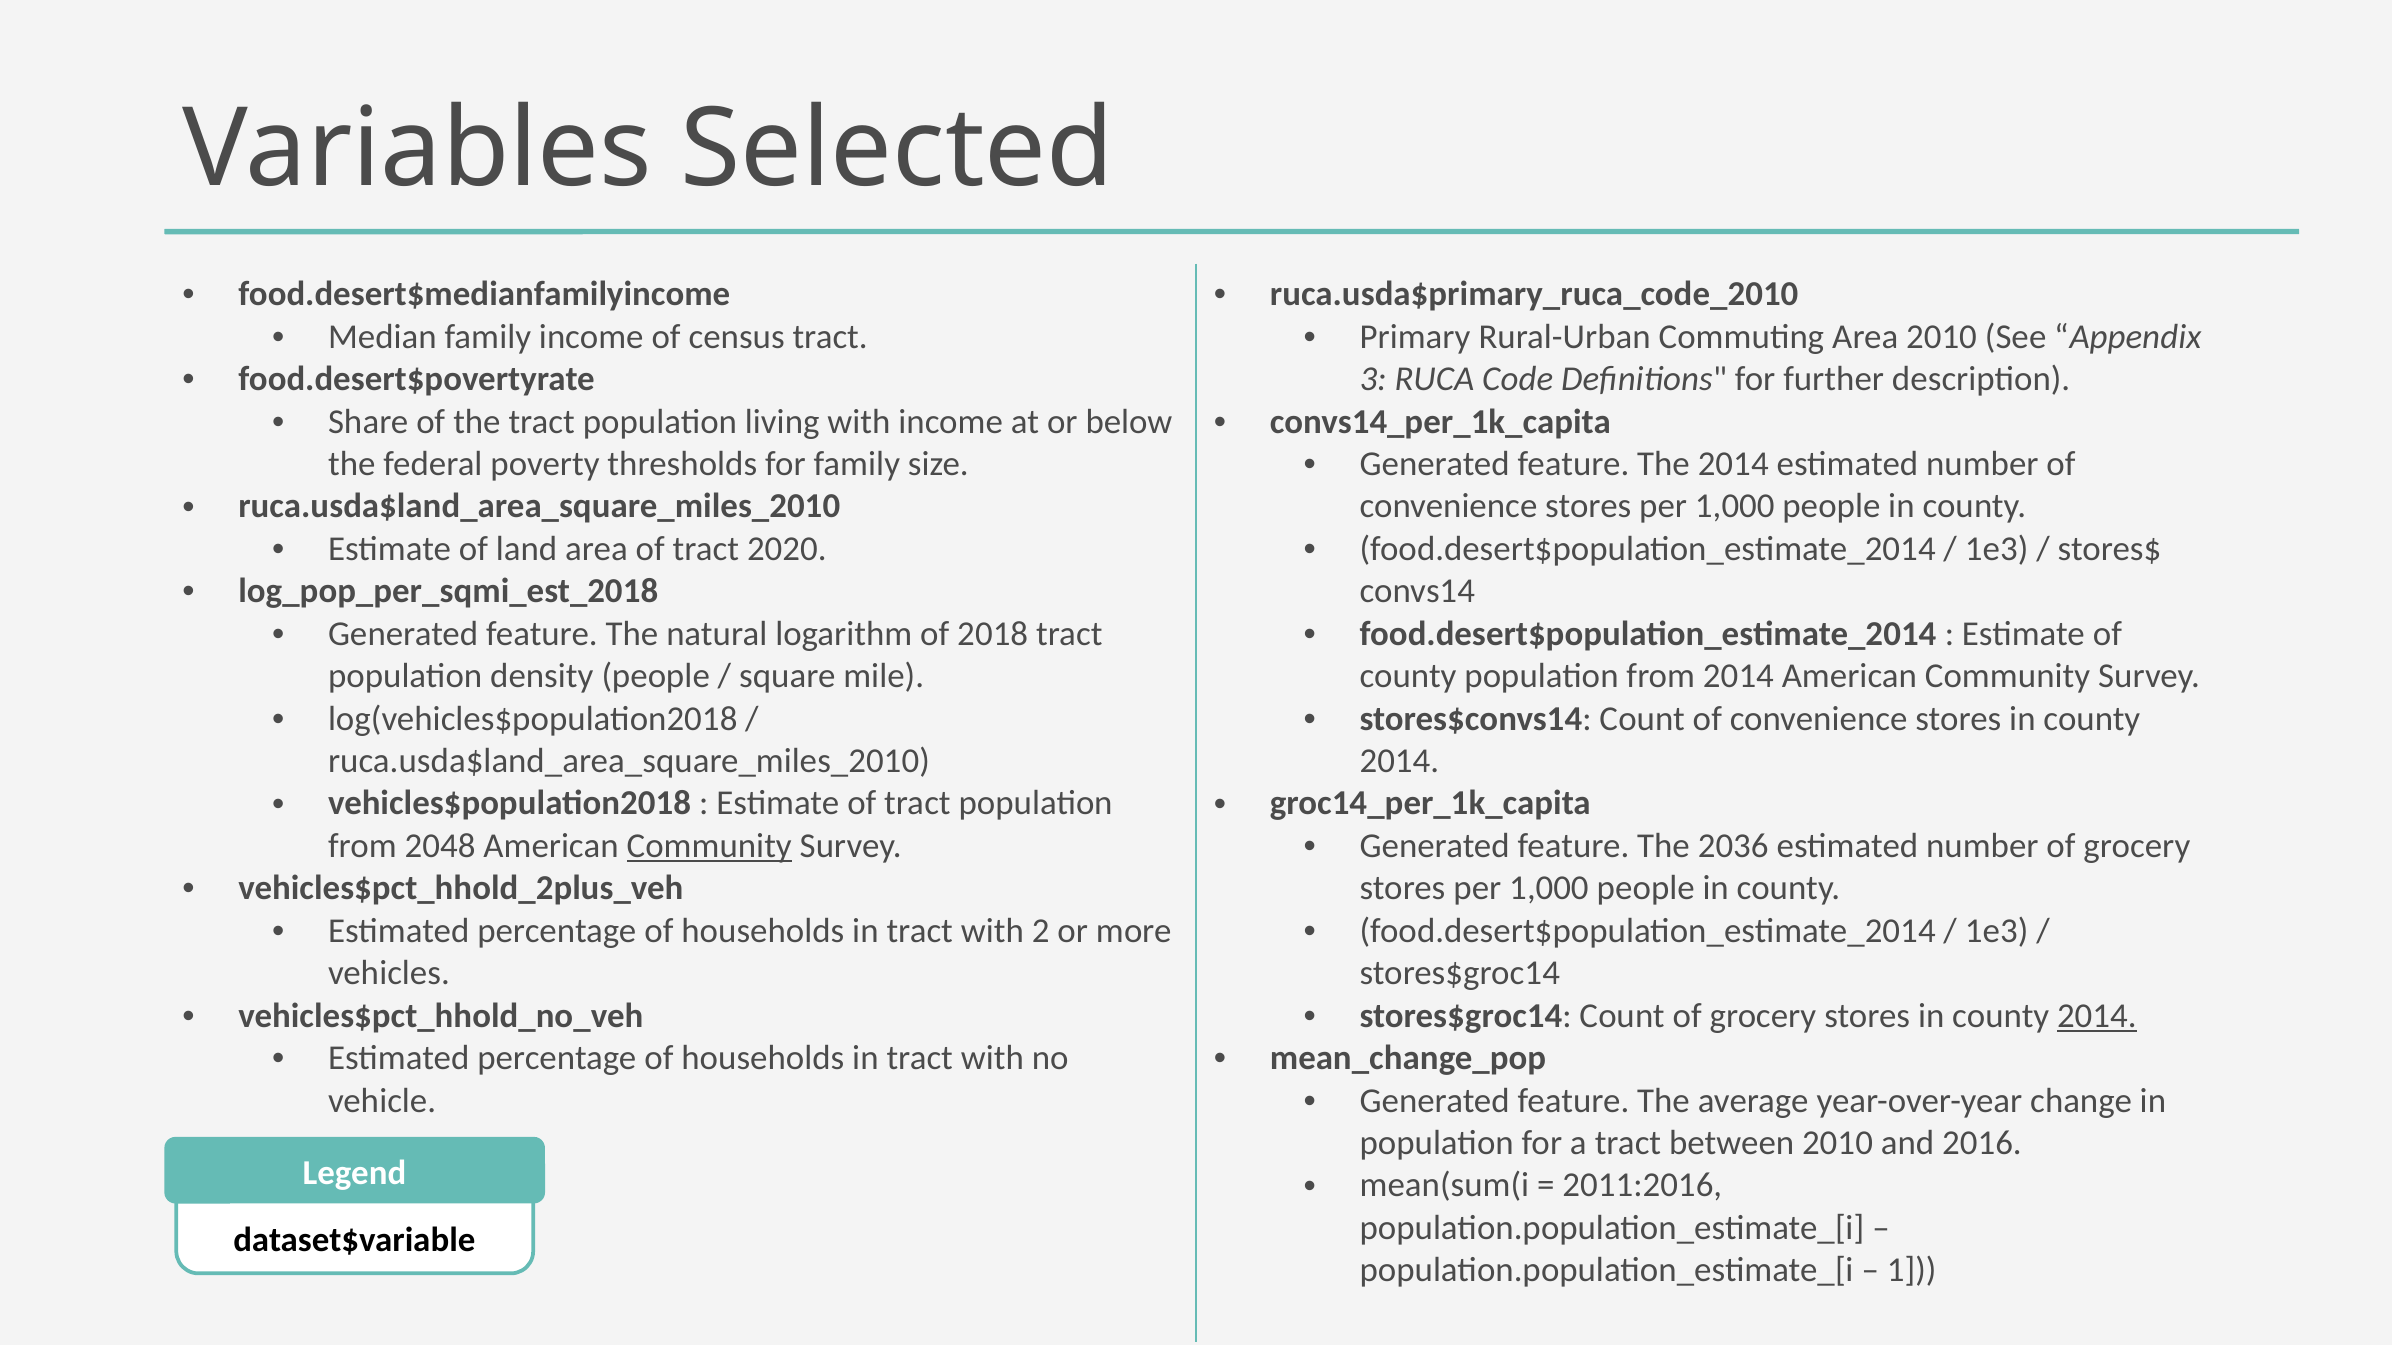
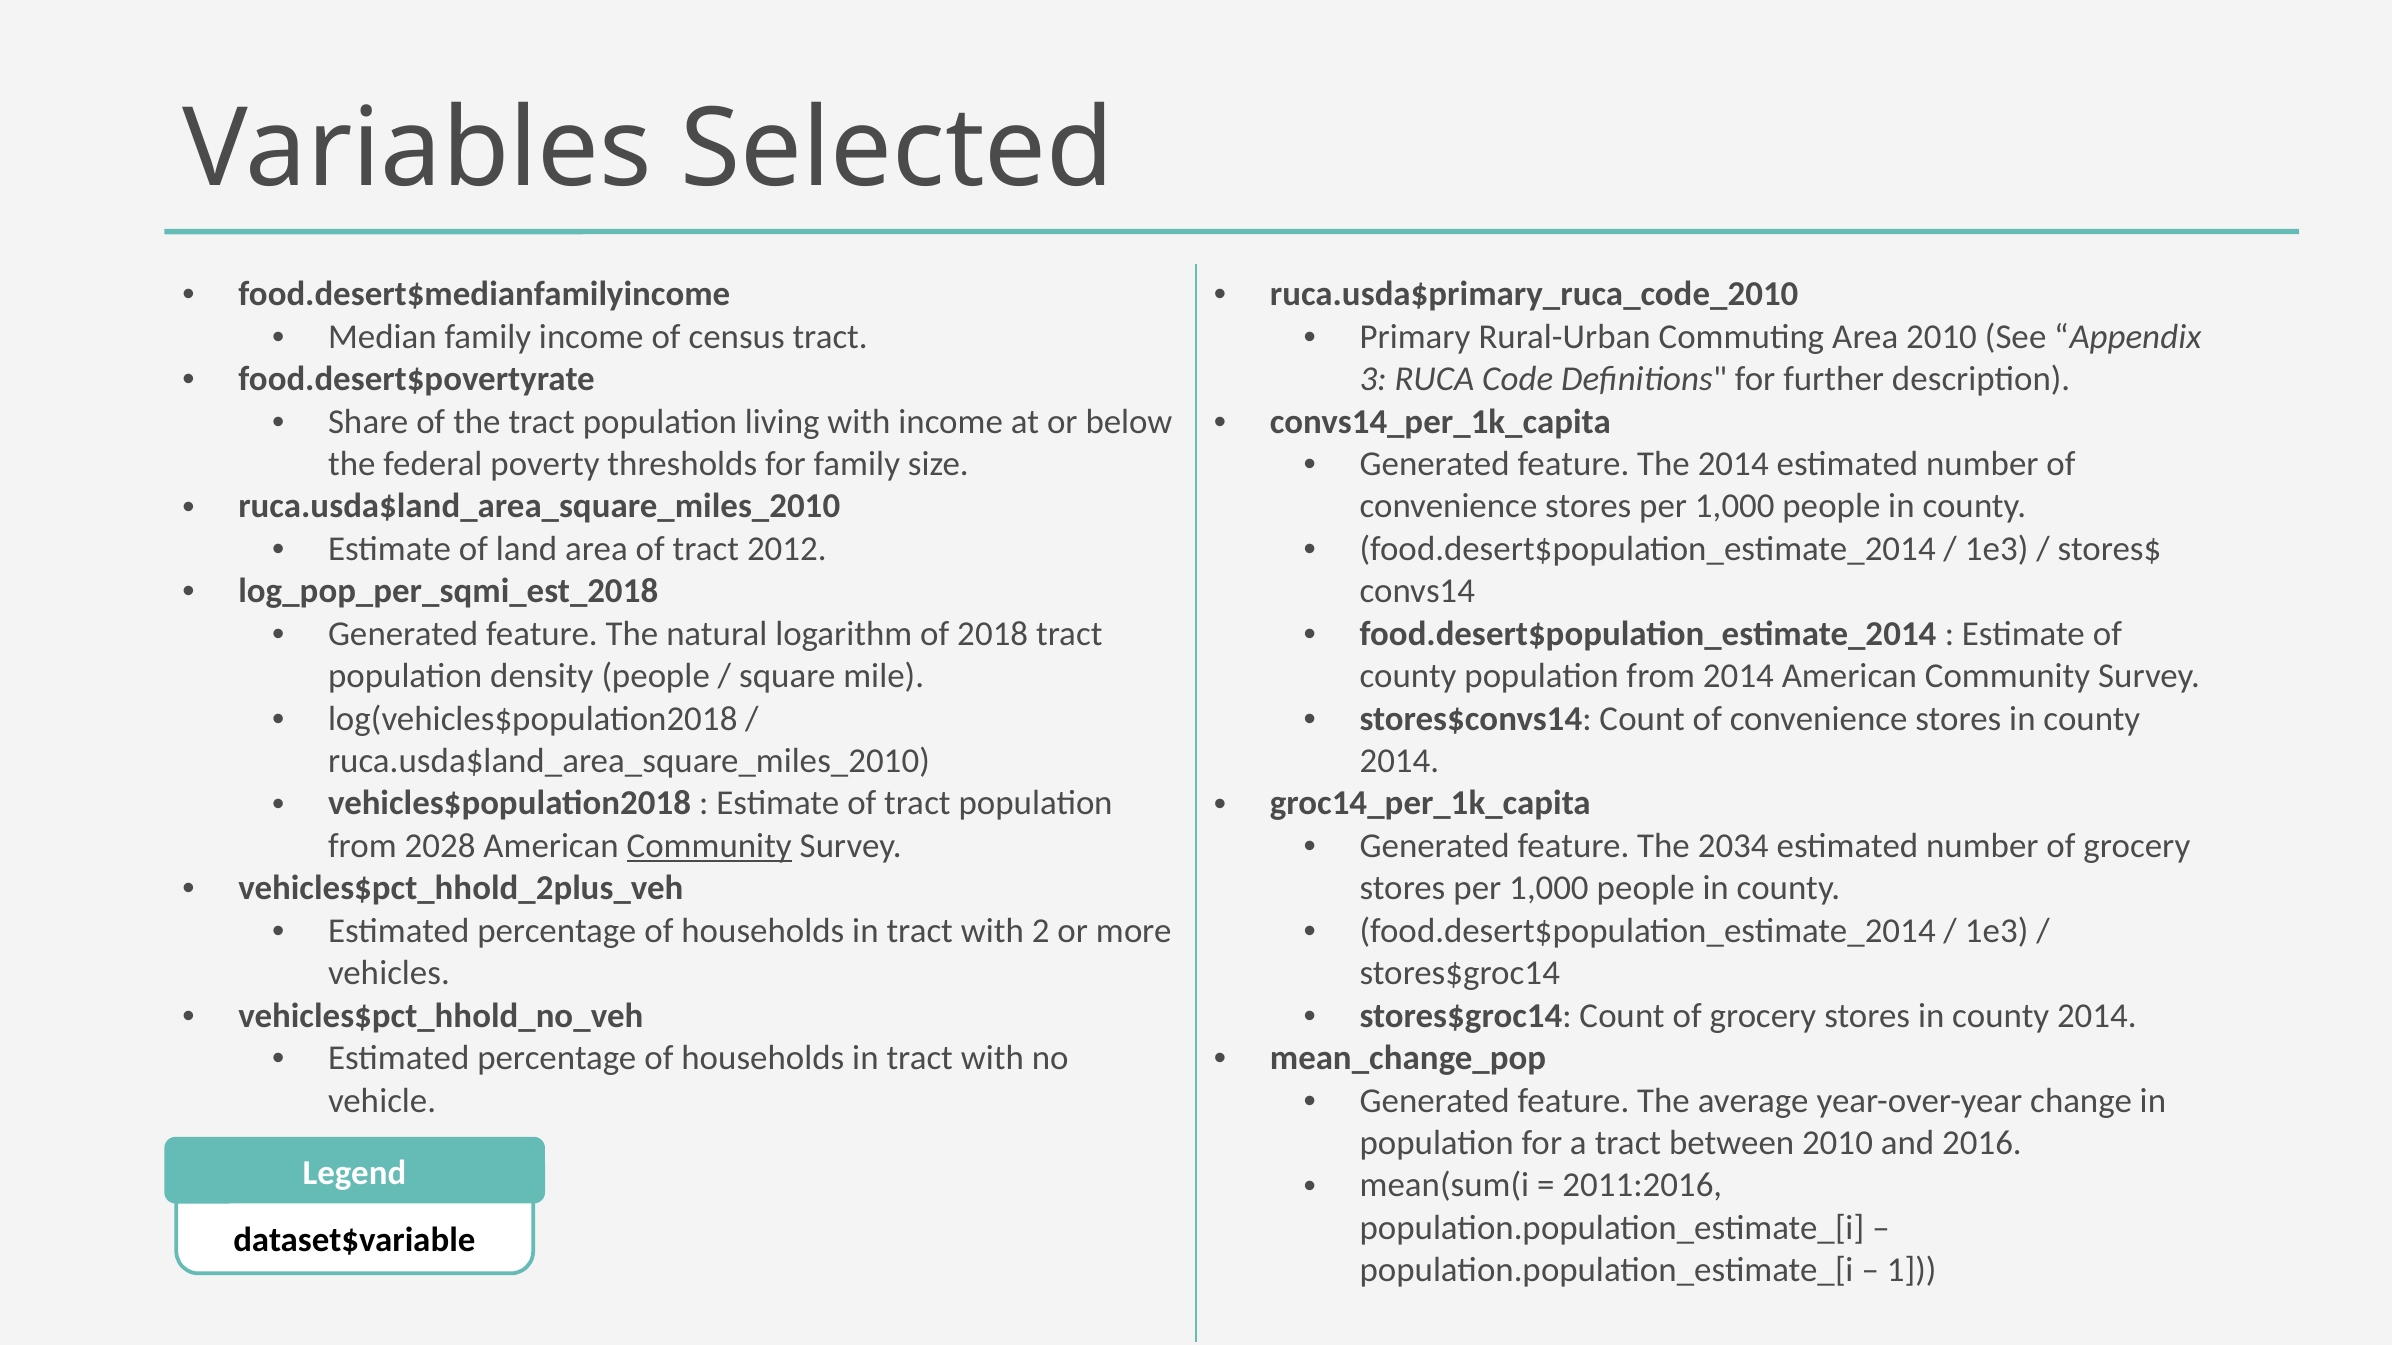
2020: 2020 -> 2012
2036: 2036 -> 2034
2048: 2048 -> 2028
2014 at (2097, 1016) underline: present -> none
